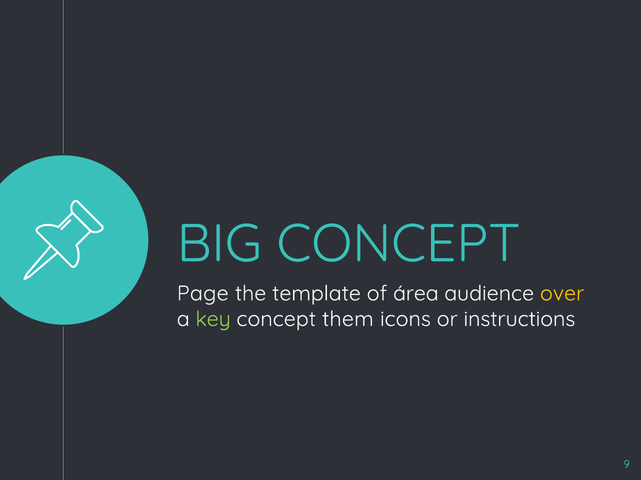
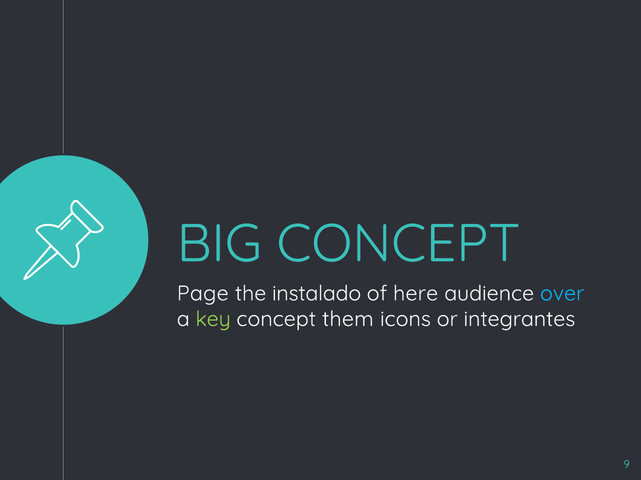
template: template -> instalado
área: área -> here
over colour: yellow -> light blue
instructions: instructions -> integrantes
